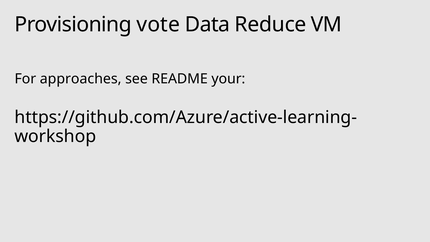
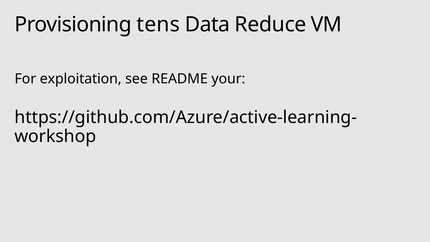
vote: vote -> tens
approaches: approaches -> exploitation
